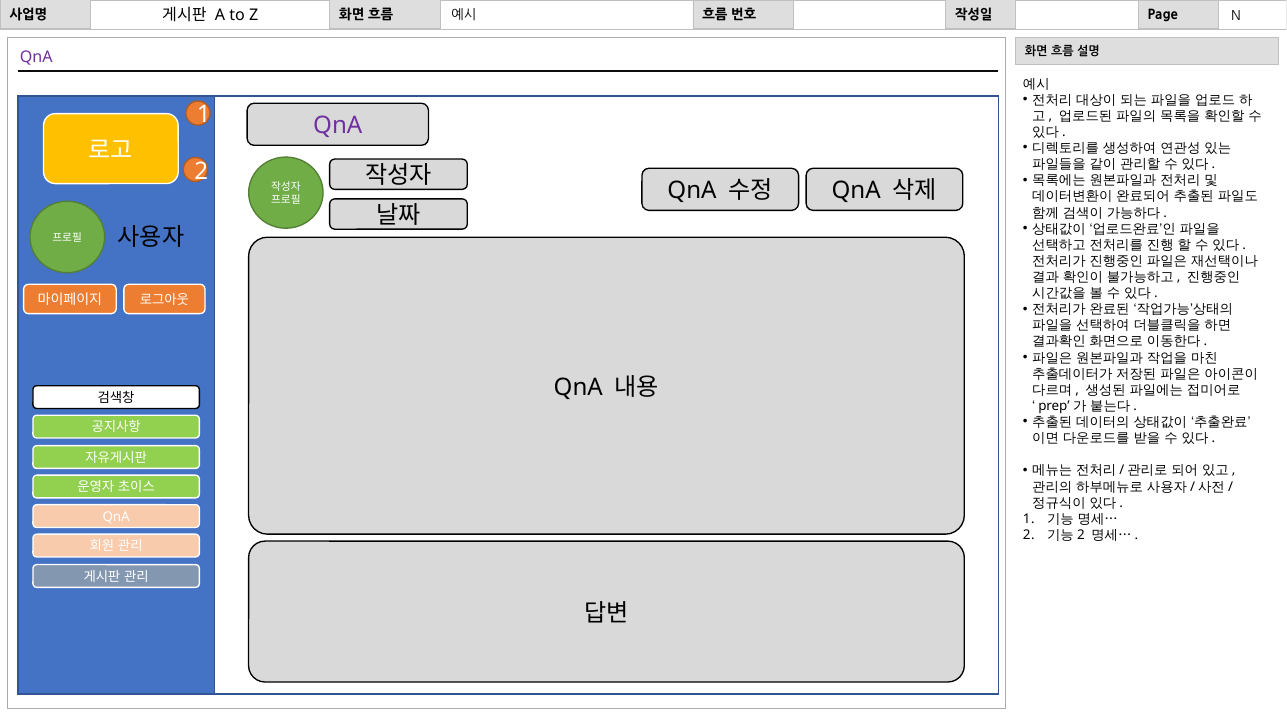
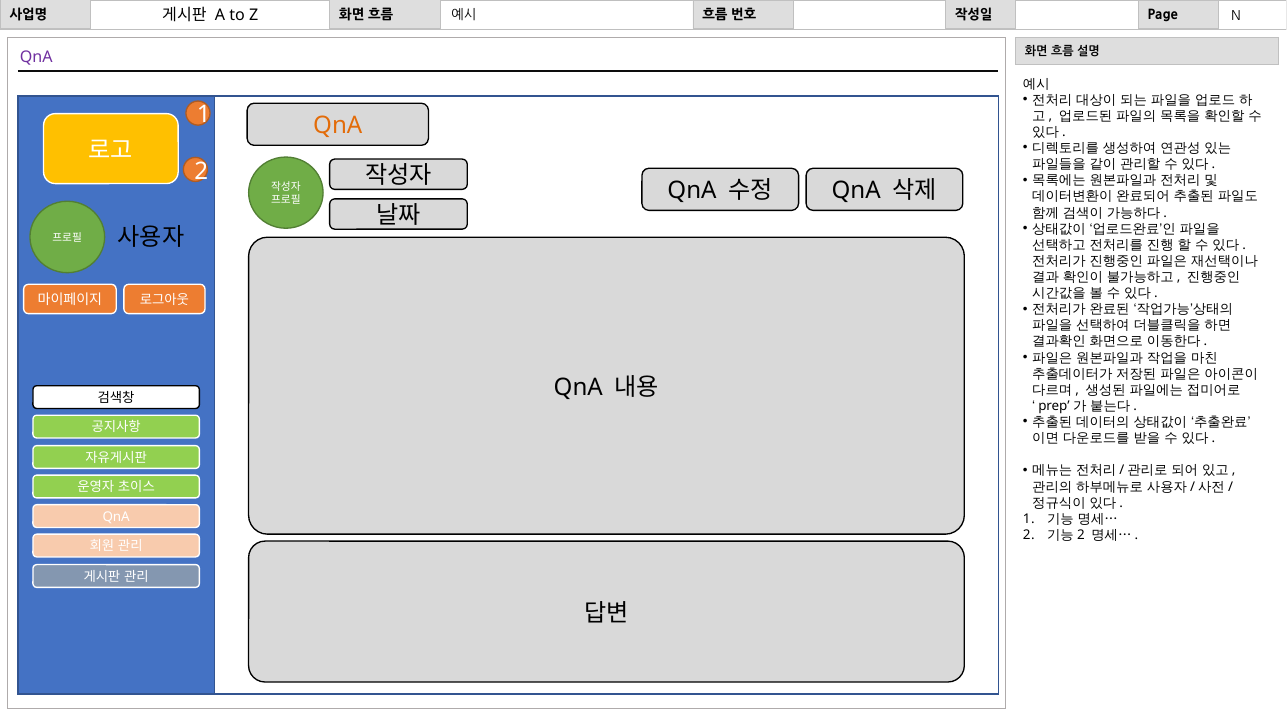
QnA at (338, 126) colour: purple -> orange
